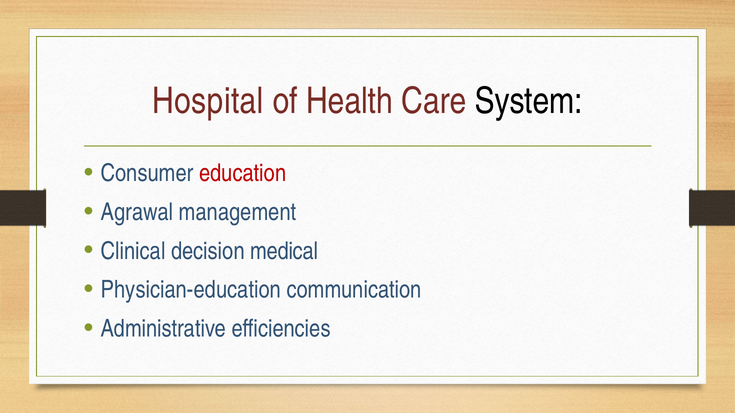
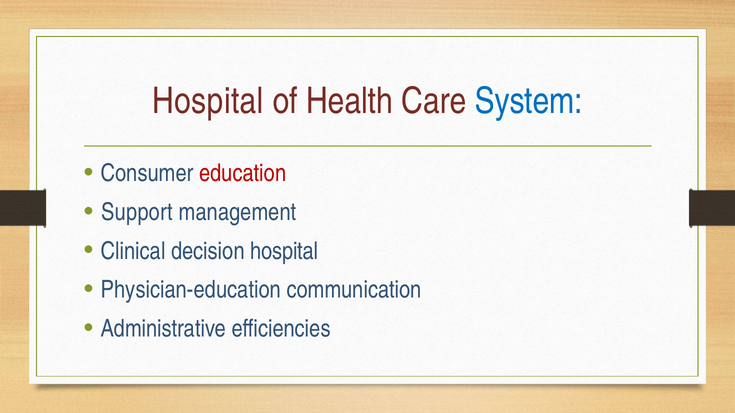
System colour: black -> blue
Agrawal: Agrawal -> Support
decision medical: medical -> hospital
